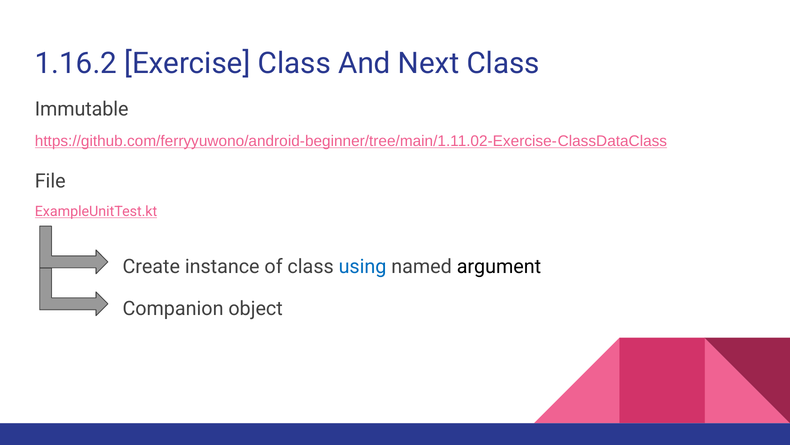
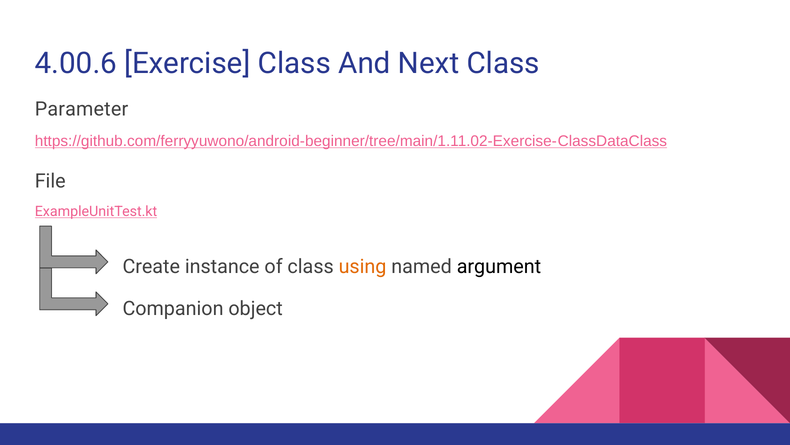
1.16.2: 1.16.2 -> 4.00.6
Immutable: Immutable -> Parameter
using colour: blue -> orange
